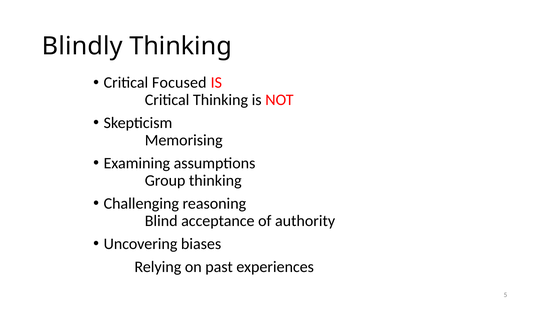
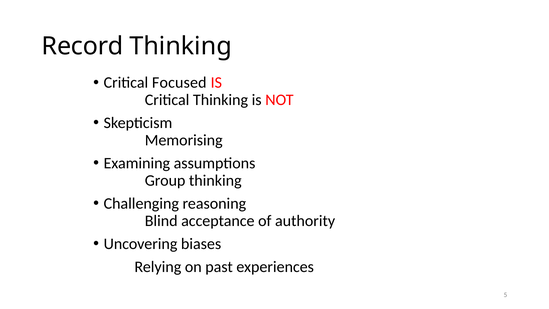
Blindly: Blindly -> Record
